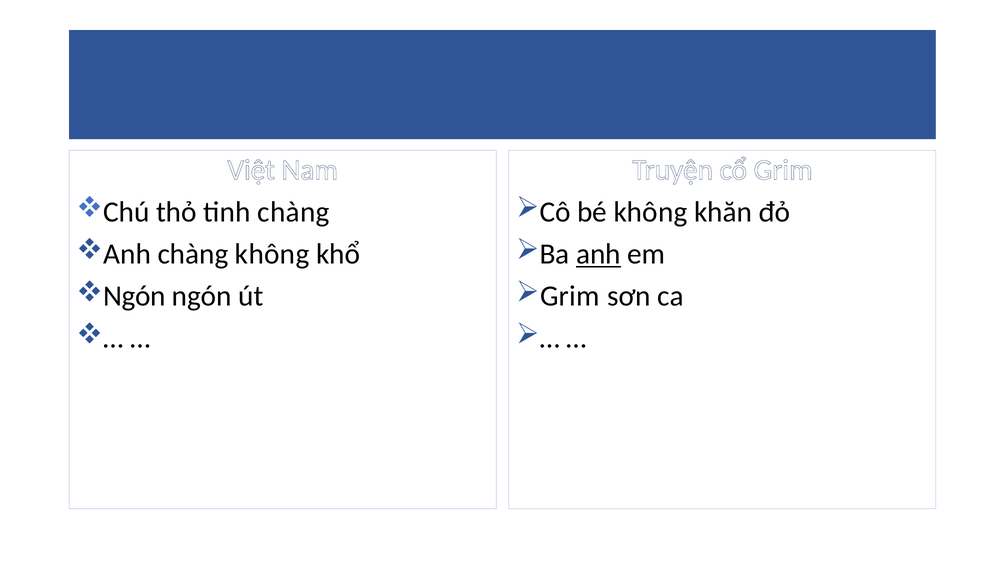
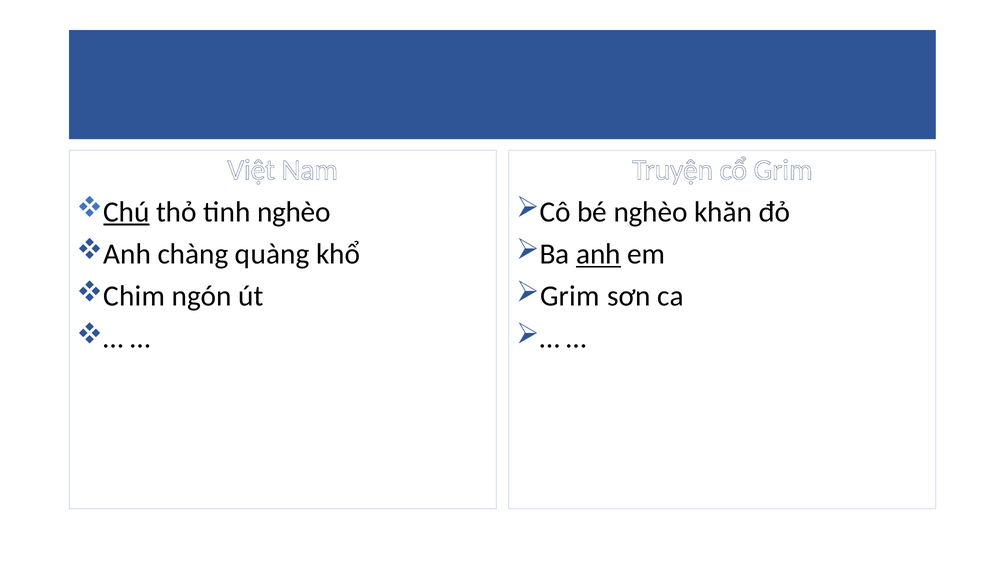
Chú underline: none -> present
tinh chàng: chàng -> nghèo
bé không: không -> nghèo
chàng không: không -> quàng
Ngón at (135, 296): Ngón -> Chim
